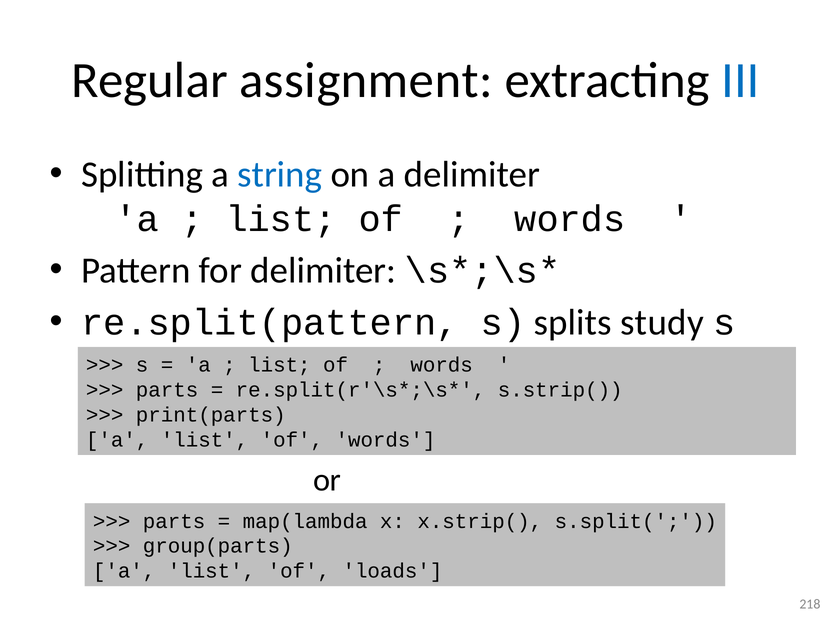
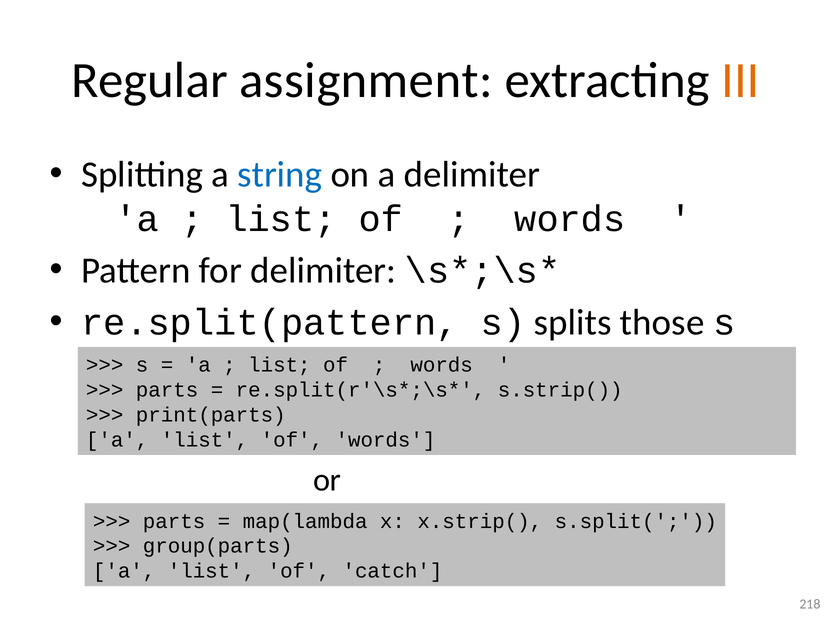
III colour: blue -> orange
study: study -> those
loads: loads -> catch
